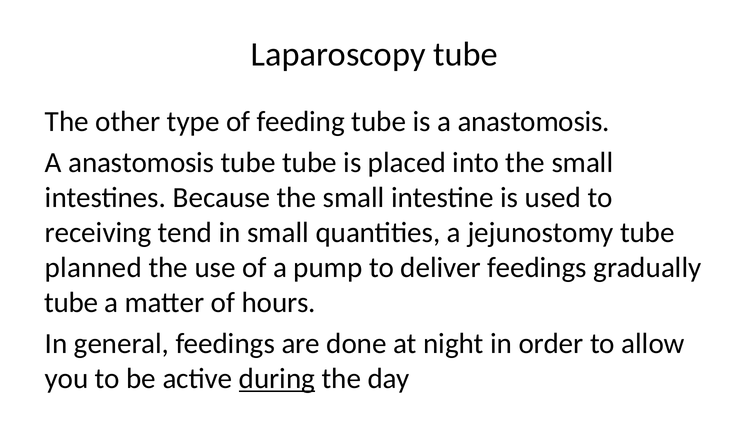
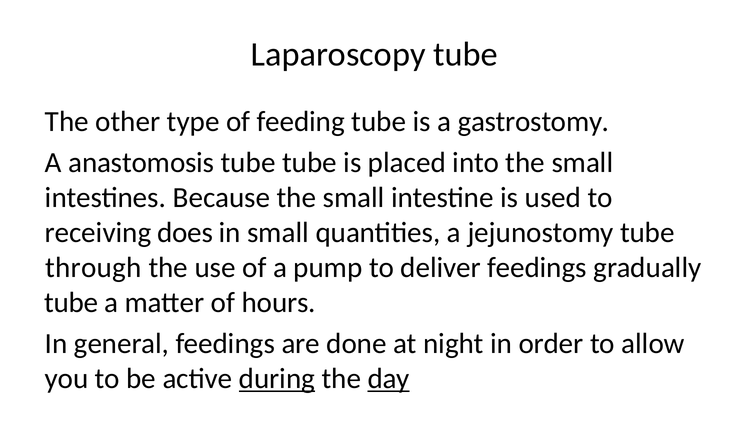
is a anastomosis: anastomosis -> gastrostomy
tend: tend -> does
planned: planned -> through
day underline: none -> present
